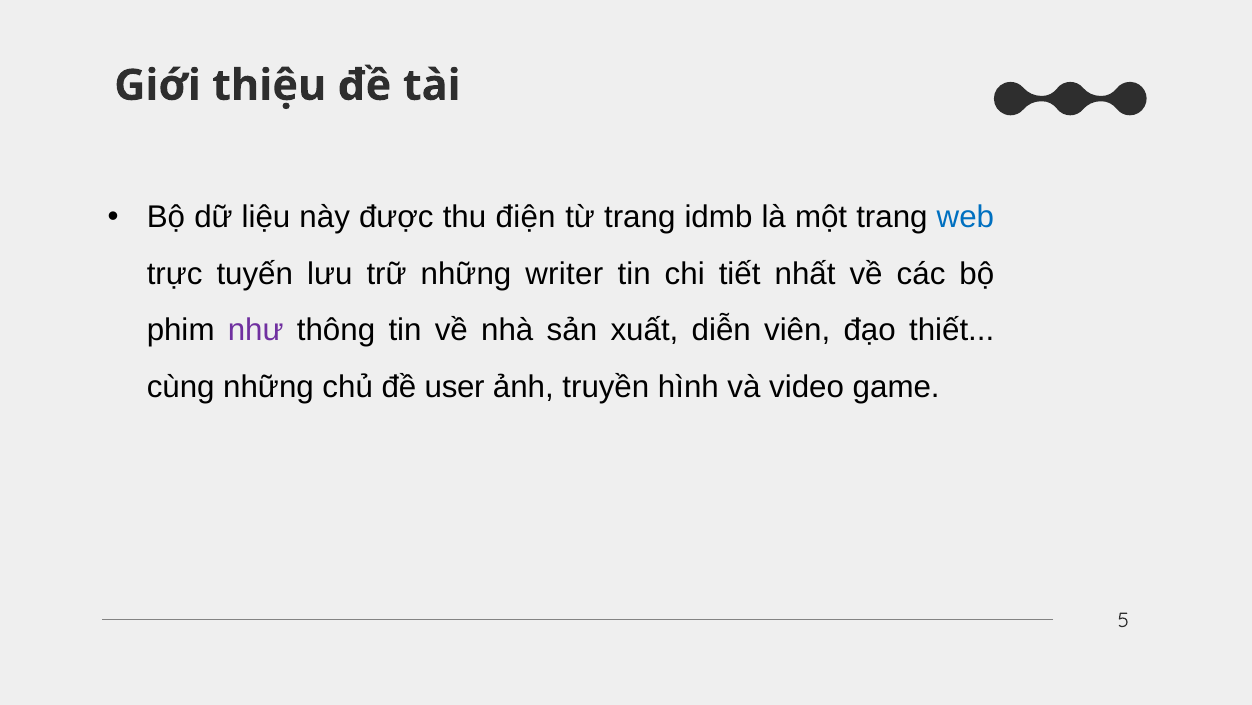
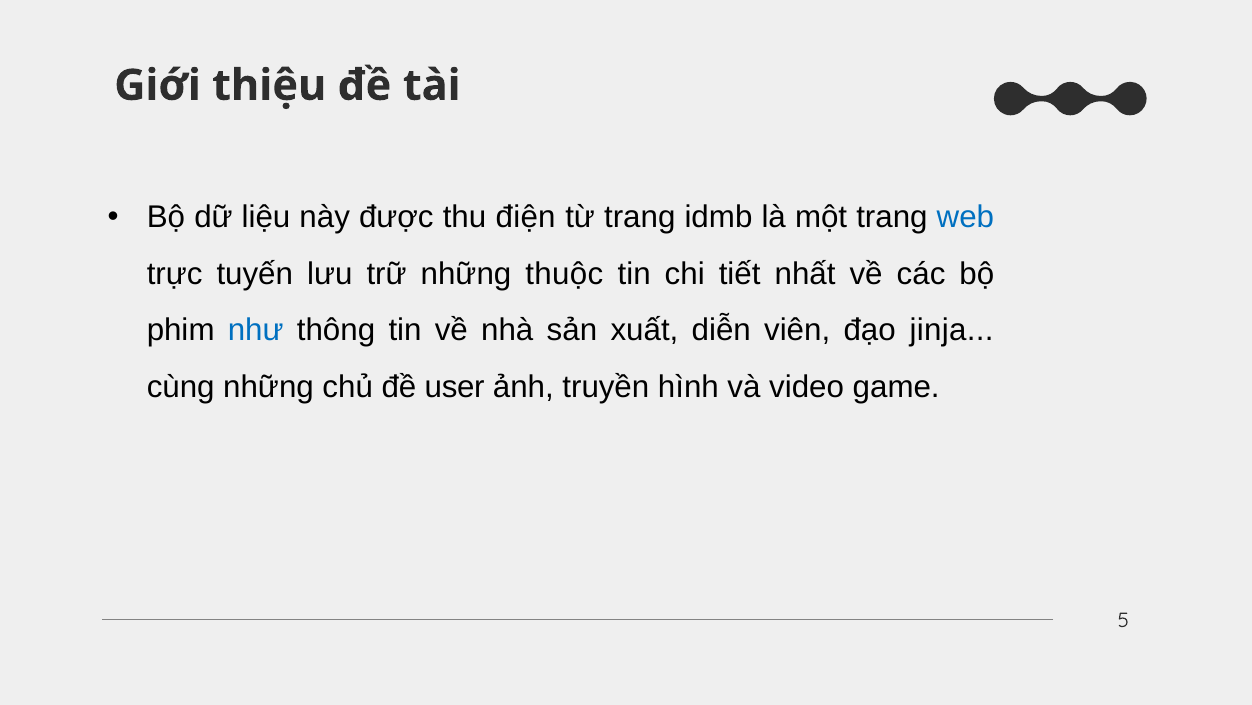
writer: writer -> thuộc
như colour: purple -> blue
thiết: thiết -> jinja
